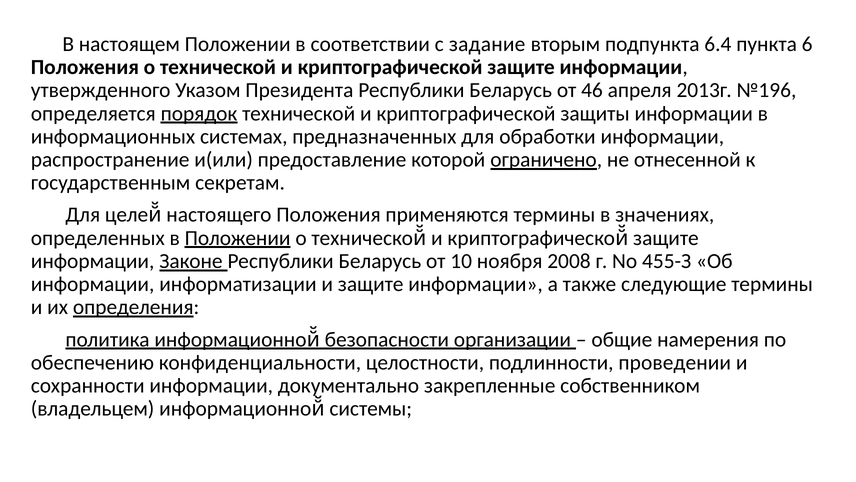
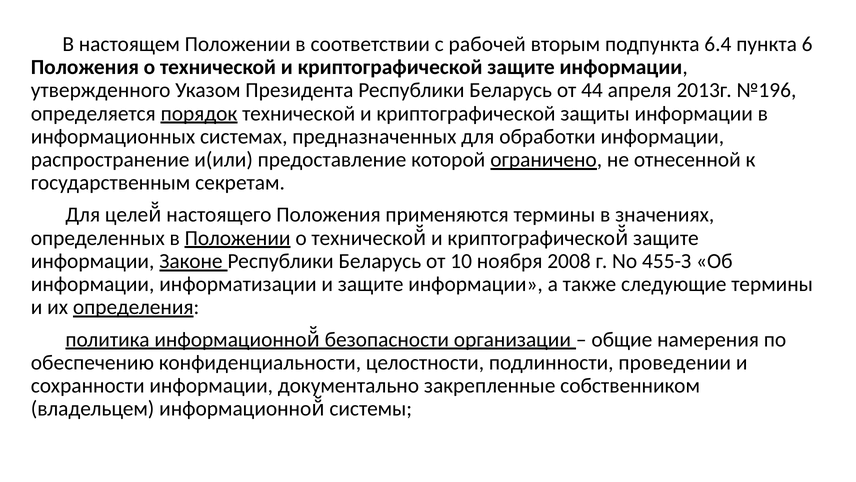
задание: задание -> рабочей
46: 46 -> 44
